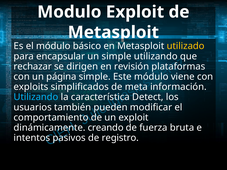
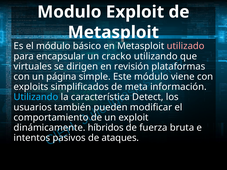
utilizado colour: yellow -> pink
un simple: simple -> cracko
rechazar: rechazar -> virtuales
creando: creando -> híbridos
registro: registro -> ataques
